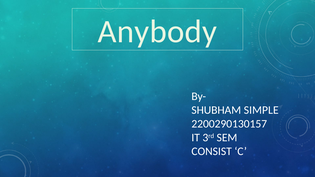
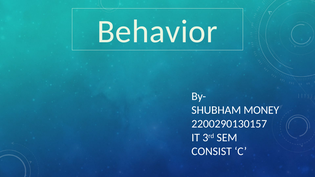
Anybody: Anybody -> Behavior
SIMPLE: SIMPLE -> MONEY
